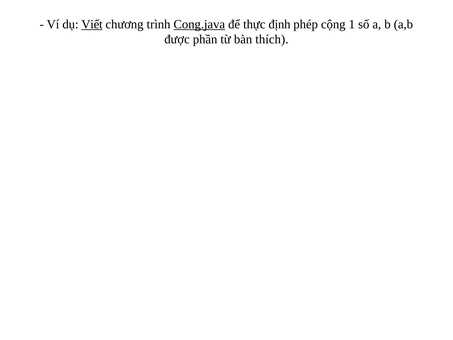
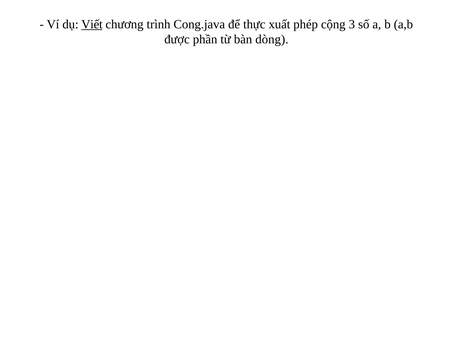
Cong.java underline: present -> none
định: định -> xuất
1: 1 -> 3
thích: thích -> dòng
